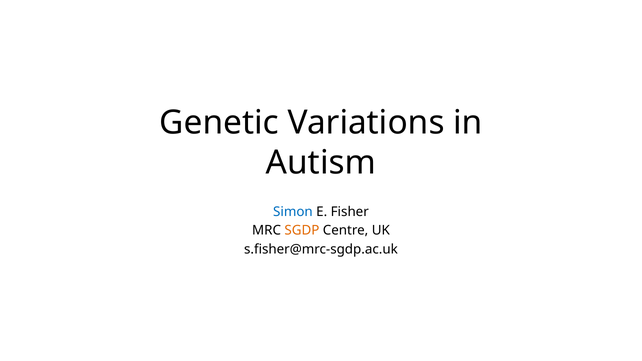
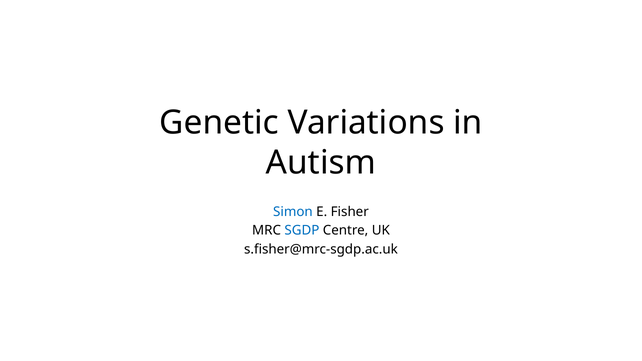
SGDP colour: orange -> blue
